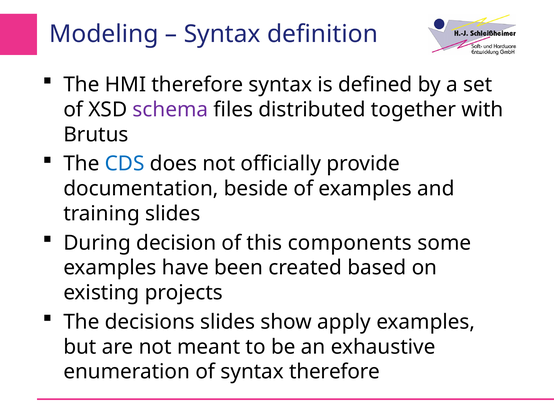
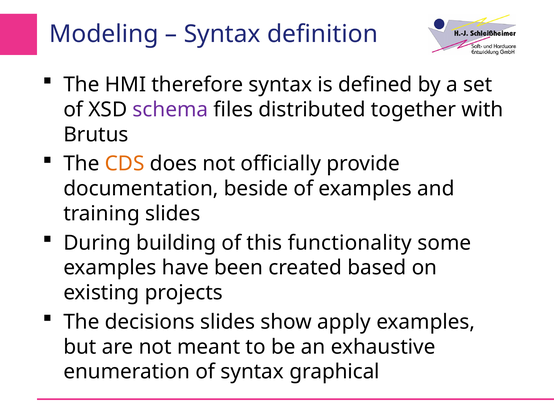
CDS colour: blue -> orange
decision: decision -> building
components: components -> functionality
syntax therefore: therefore -> graphical
